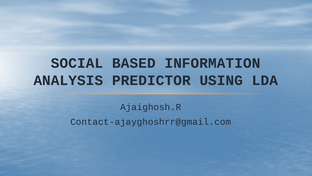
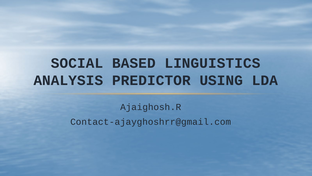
INFORMATION: INFORMATION -> LINGUISTICS
